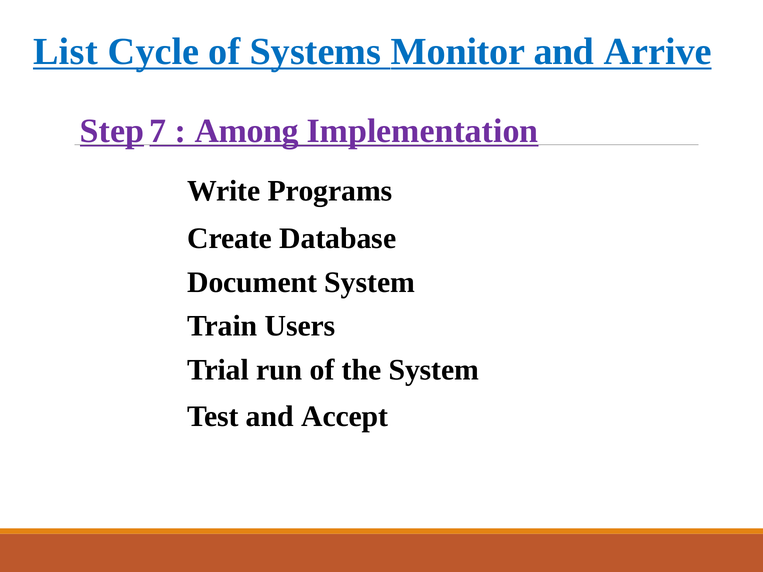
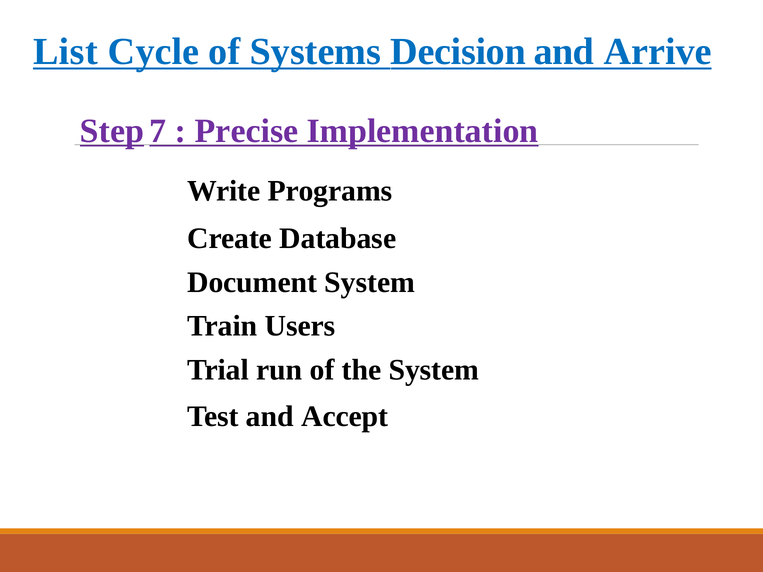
Monitor: Monitor -> Decision
Among: Among -> Precise
